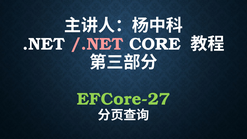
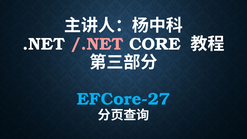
EFCore-27 colour: light green -> light blue
